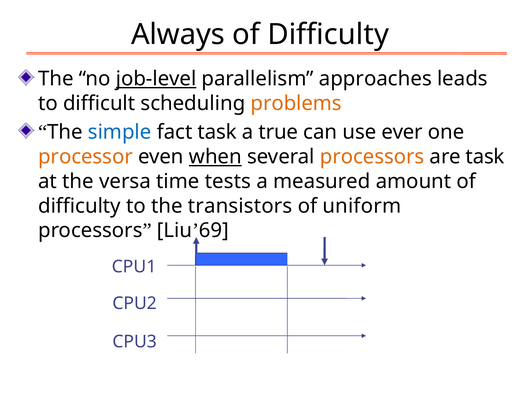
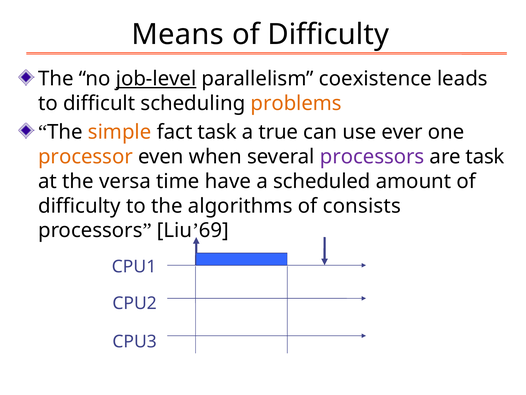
Always: Always -> Means
approaches: approaches -> coexistence
simple colour: blue -> orange
when underline: present -> none
processors at (372, 157) colour: orange -> purple
tests: tests -> have
measured: measured -> scheduled
transistors: transistors -> algorithms
uniform: uniform -> consists
